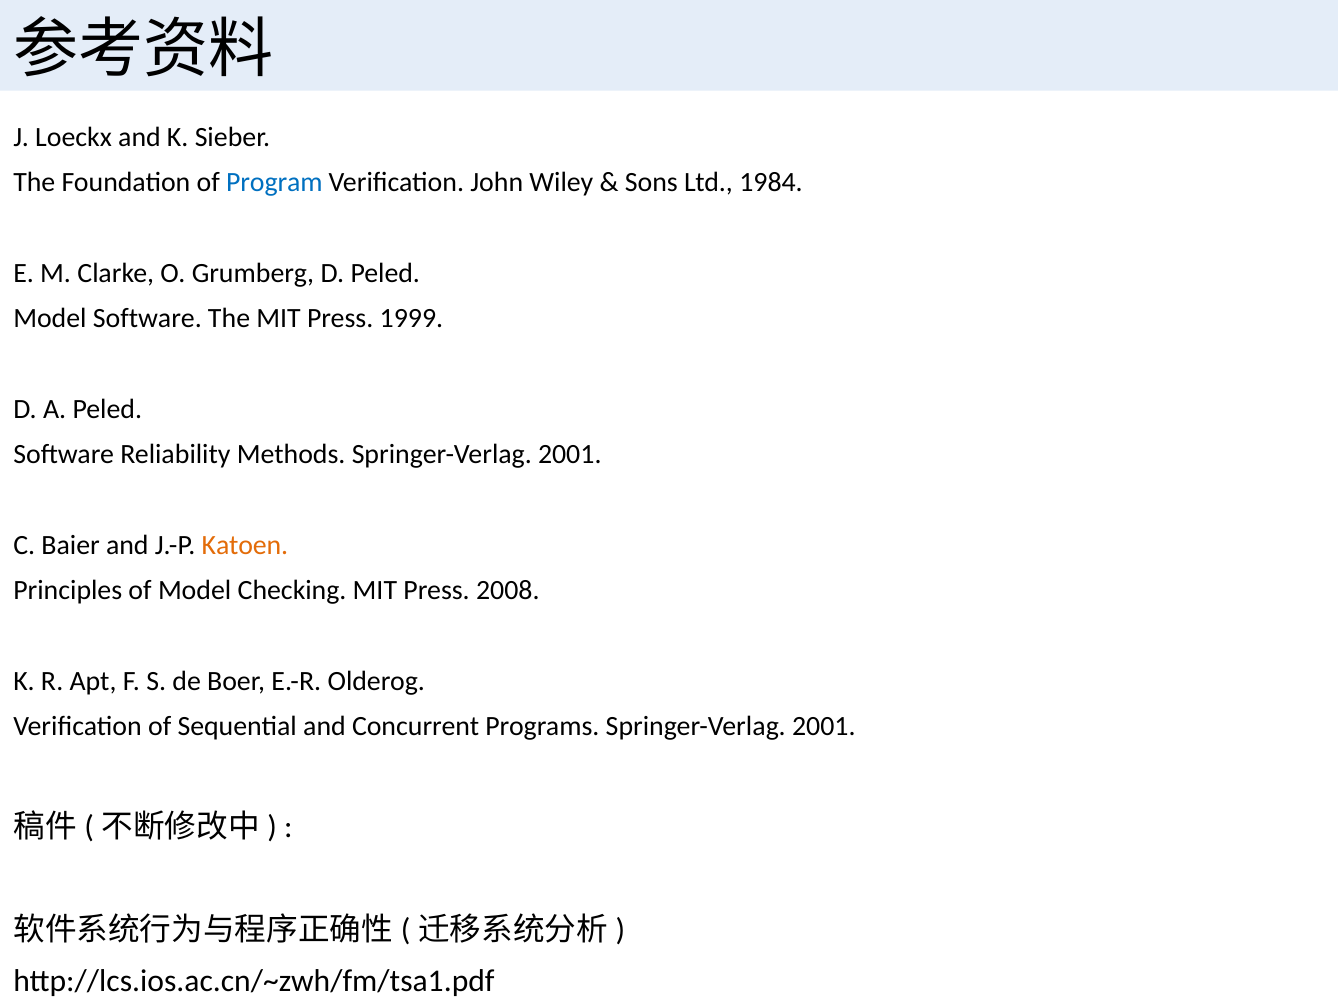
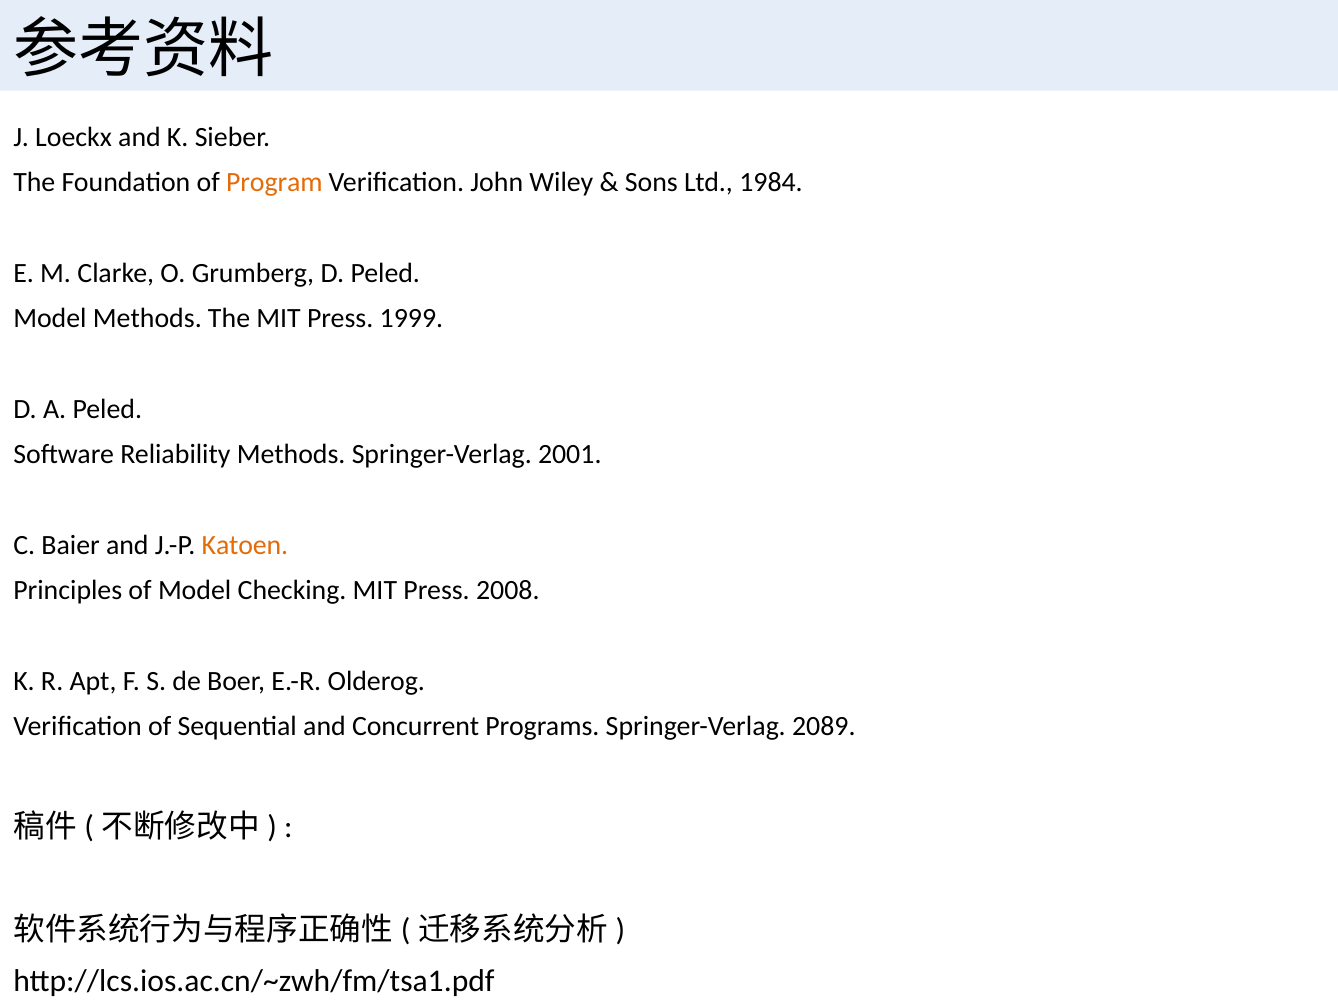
Program colour: blue -> orange
Model Software: Software -> Methods
Programs Springer-Verlag 2001: 2001 -> 2089
